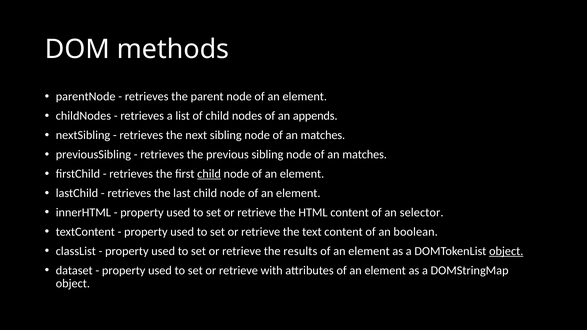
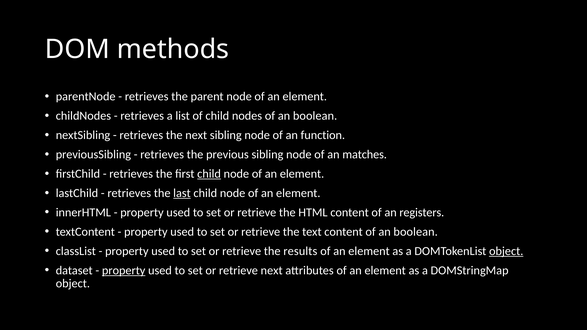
nodes of an appends: appends -> boolean
matches at (323, 135): matches -> function
last underline: none -> present
selector: selector -> registers
property at (124, 271) underline: none -> present
retrieve with: with -> next
